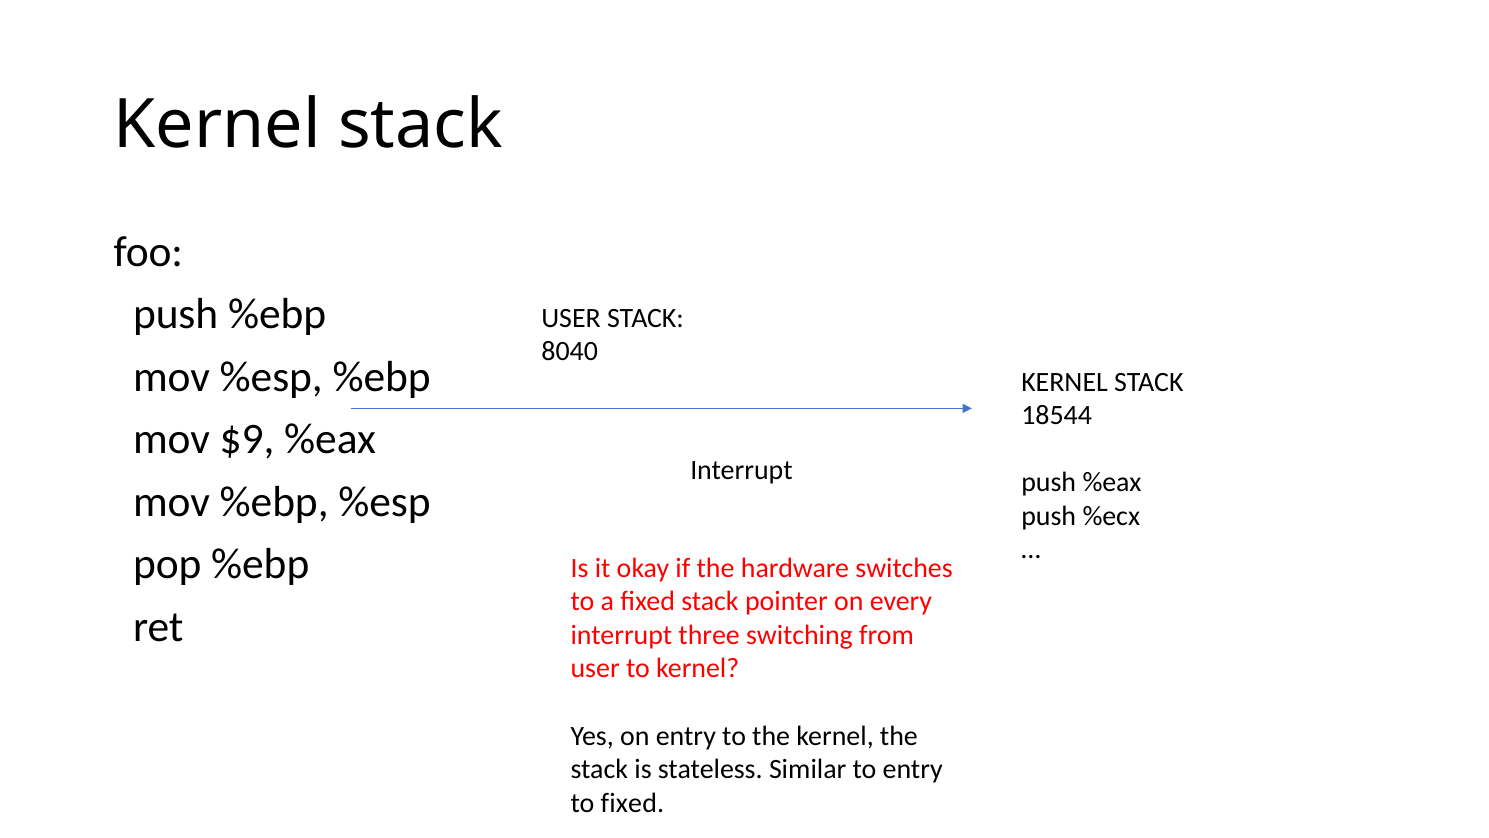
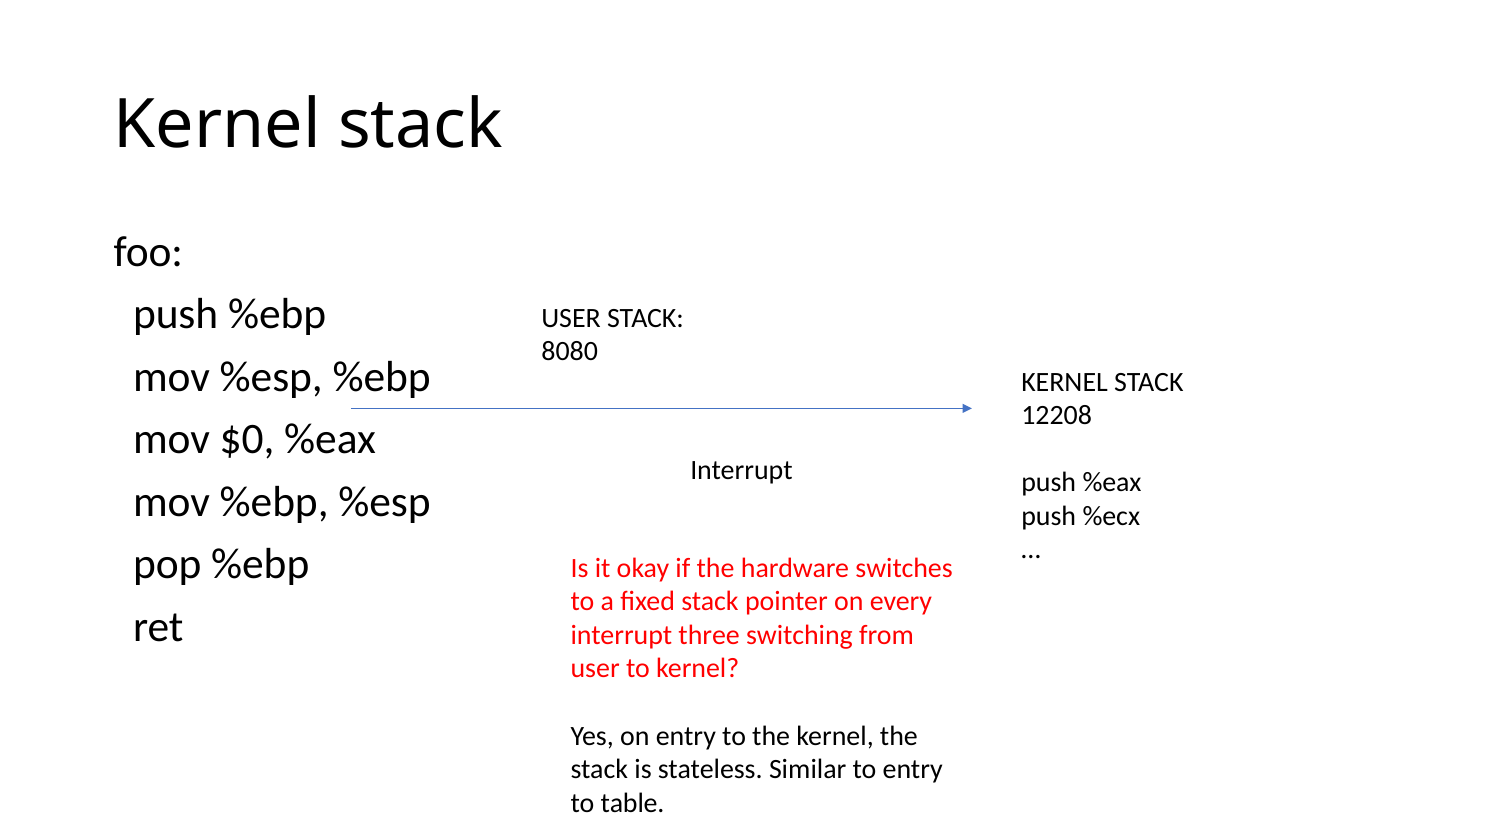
8040: 8040 -> 8080
18544: 18544 -> 12208
$9: $9 -> $0
to fixed: fixed -> table
